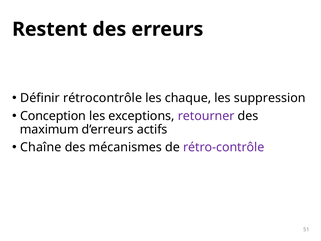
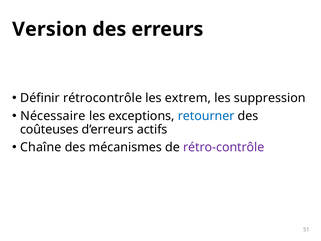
Restent: Restent -> Version
chaque: chaque -> extrem
Conception: Conception -> Nécessaire
retourner colour: purple -> blue
maximum: maximum -> coûteuses
